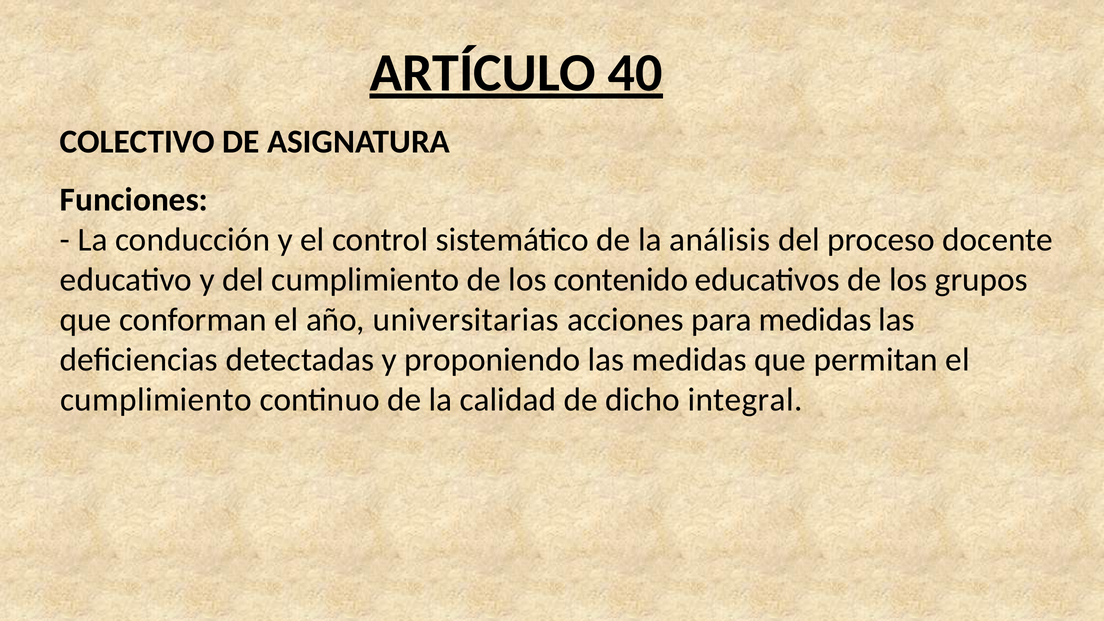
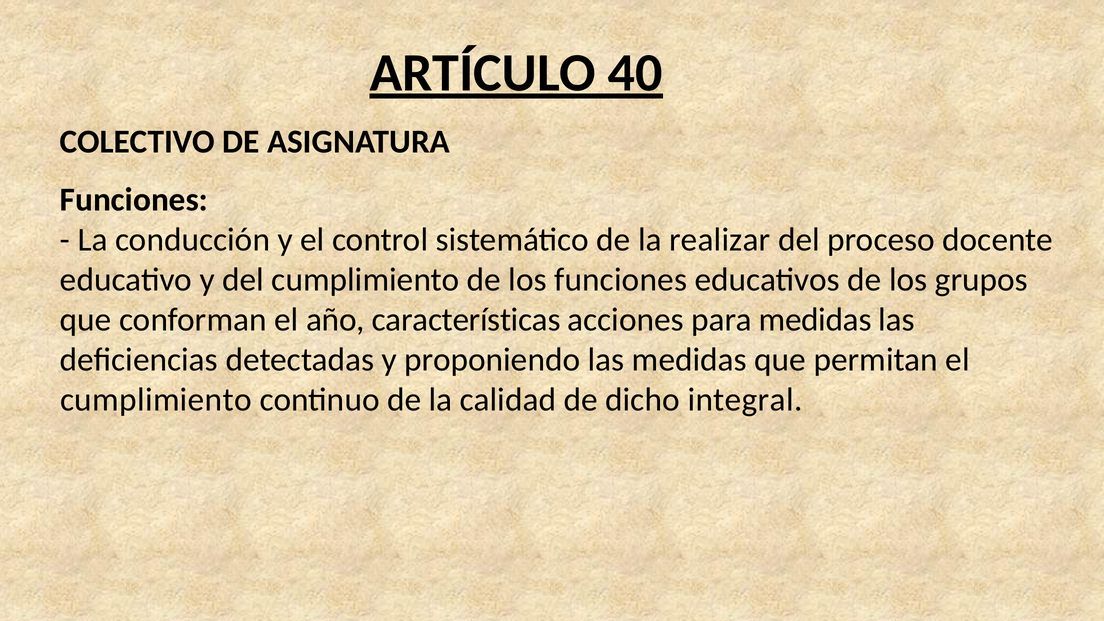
análisis: análisis -> realizar
los contenido: contenido -> funciones
universitarias: universitarias -> características
